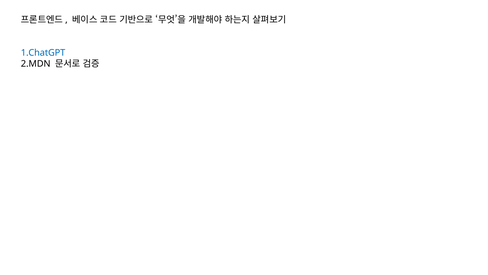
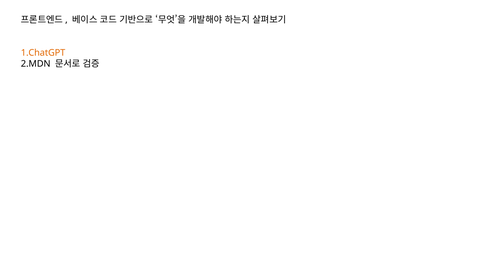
1.ChatGPT colour: blue -> orange
